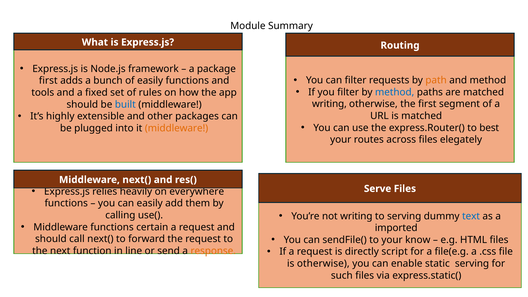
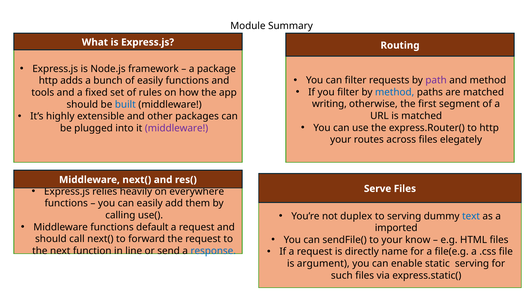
path colour: orange -> purple
first at (48, 81): first -> http
to best: best -> http
middleware at (177, 128) colour: orange -> purple
not writing: writing -> duplex
certain: certain -> default
script: script -> name
response colour: orange -> blue
is otherwise: otherwise -> argument
